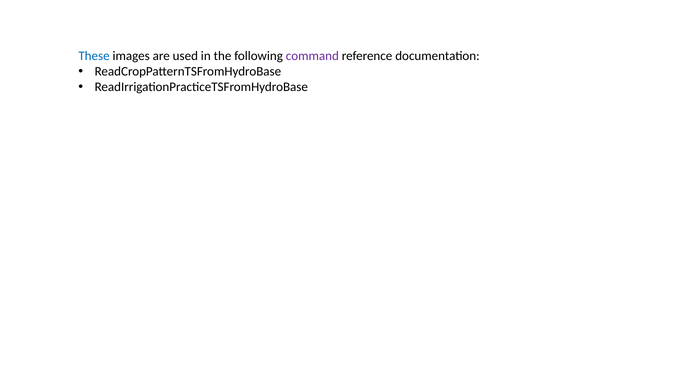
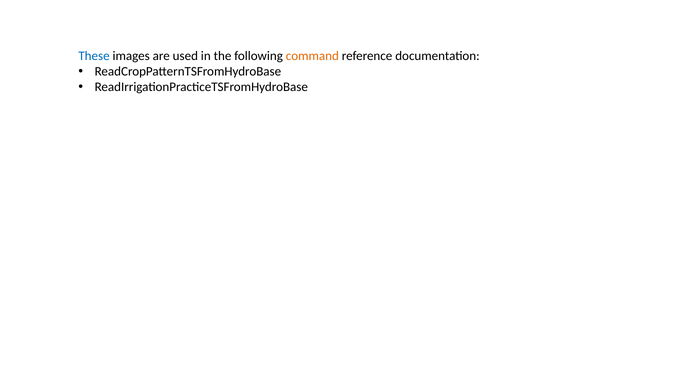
command colour: purple -> orange
